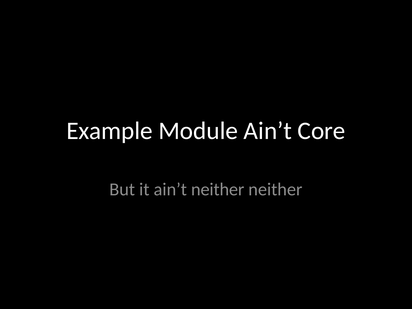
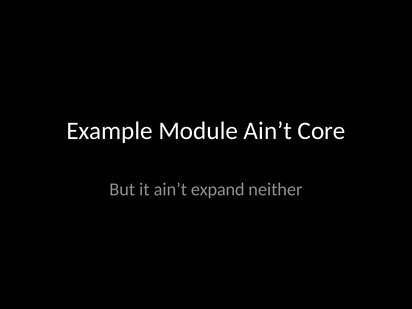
ain’t neither: neither -> expand
